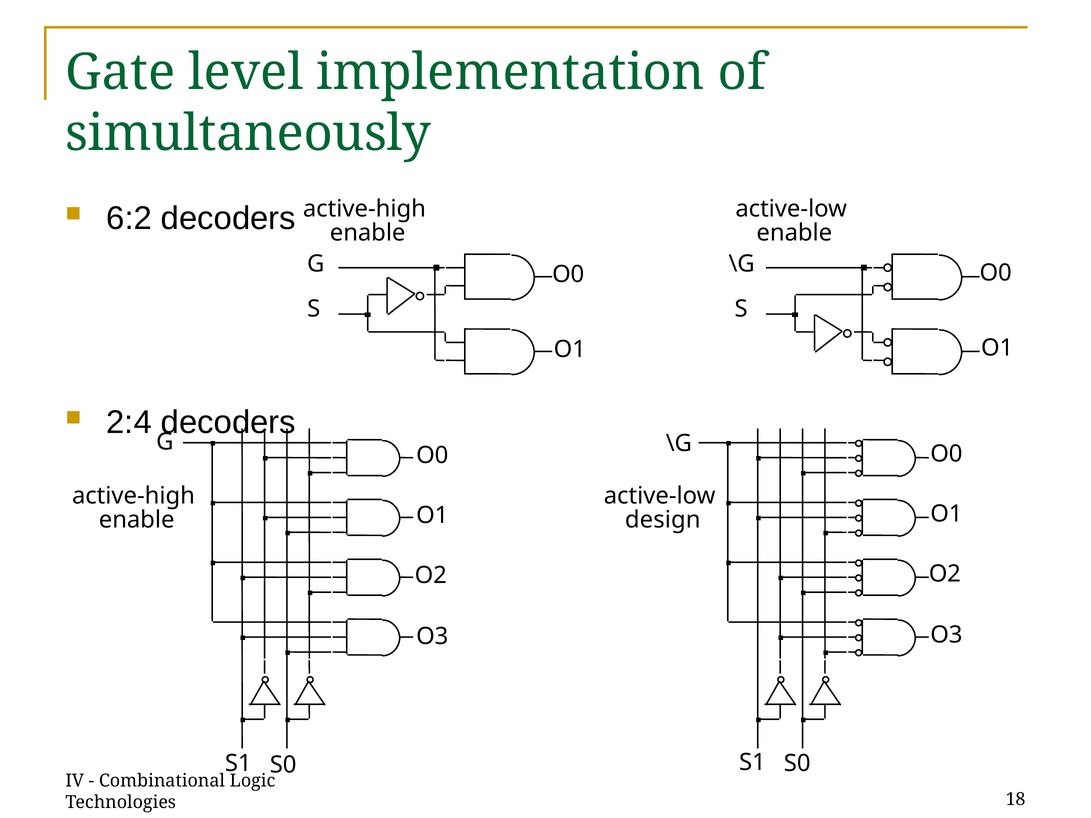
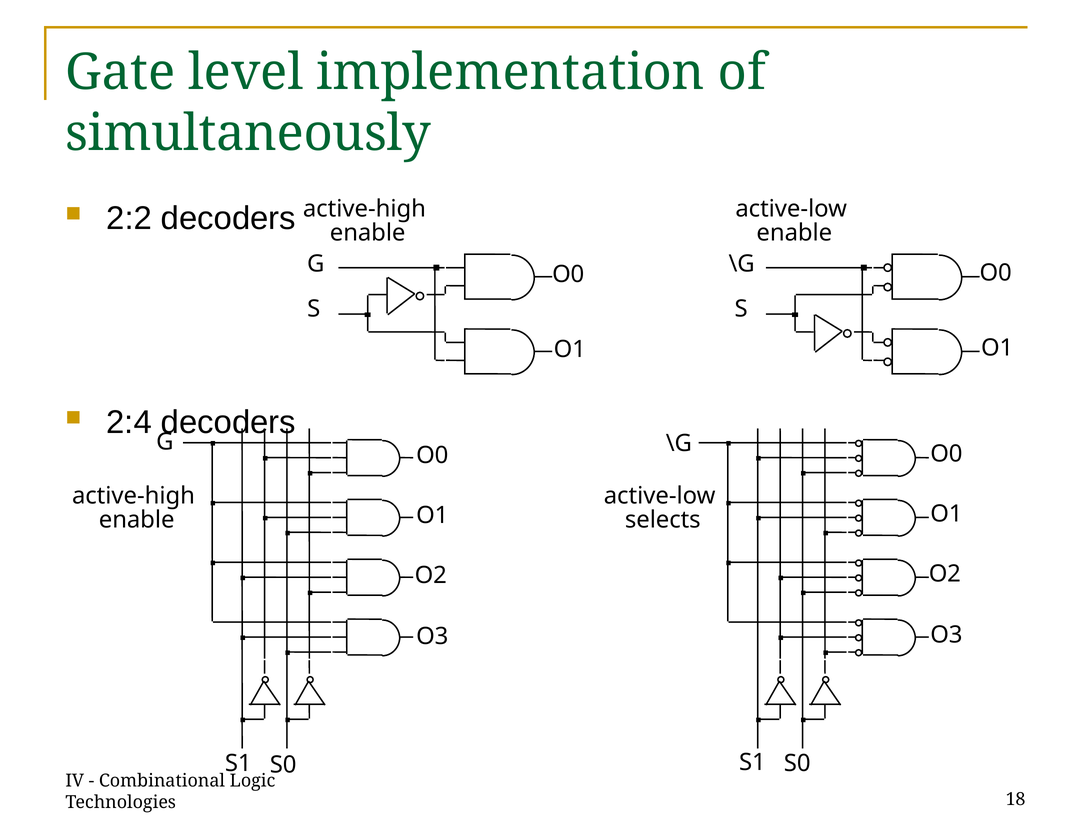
6:2: 6:2 -> 2:2
design: design -> selects
